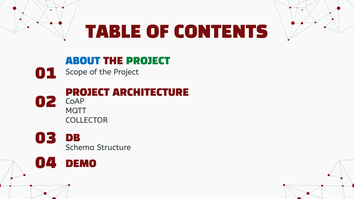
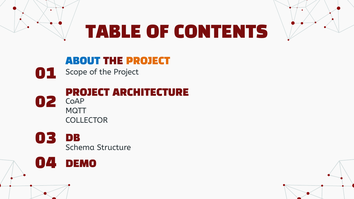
PROJECT at (148, 61) colour: green -> orange
